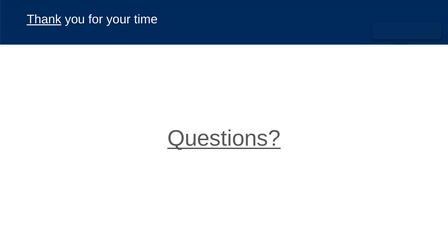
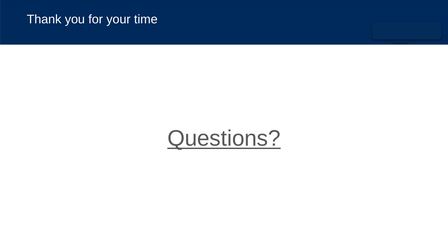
Thank underline: present -> none
